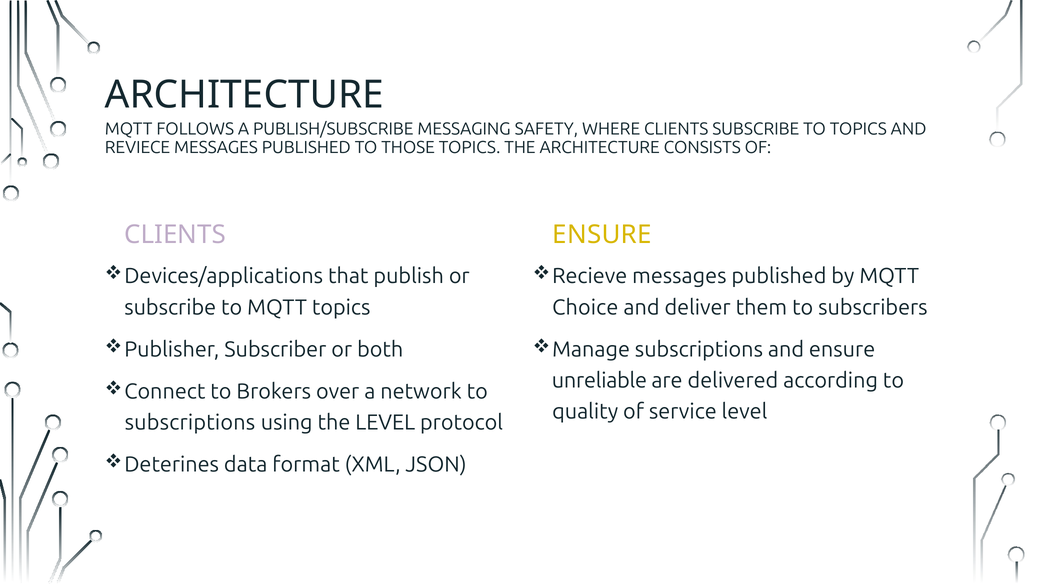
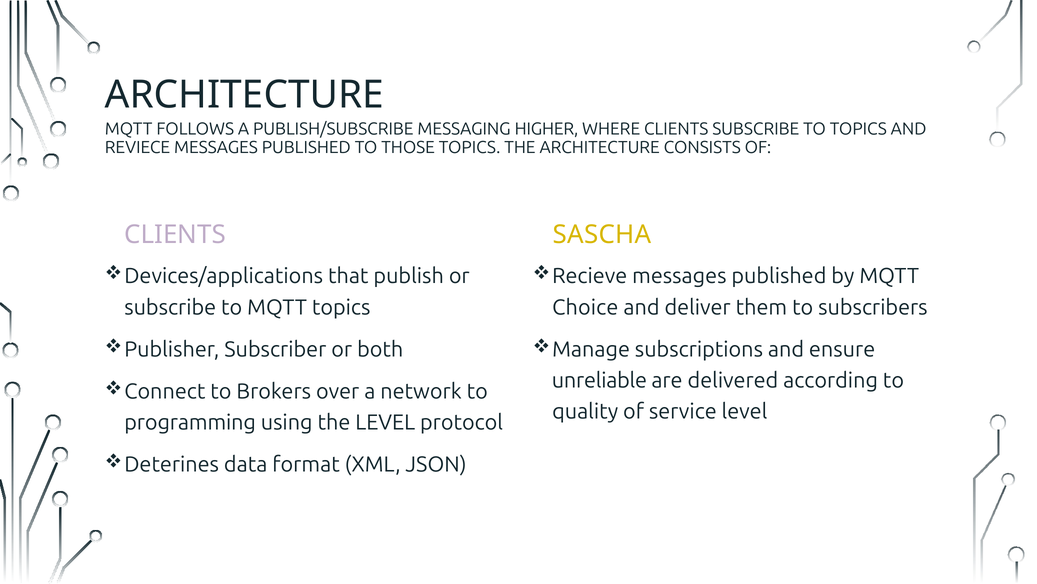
SAFETY: SAFETY -> HIGHER
ENSURE at (602, 234): ENSURE -> SASCHA
subscriptions at (190, 422): subscriptions -> programming
